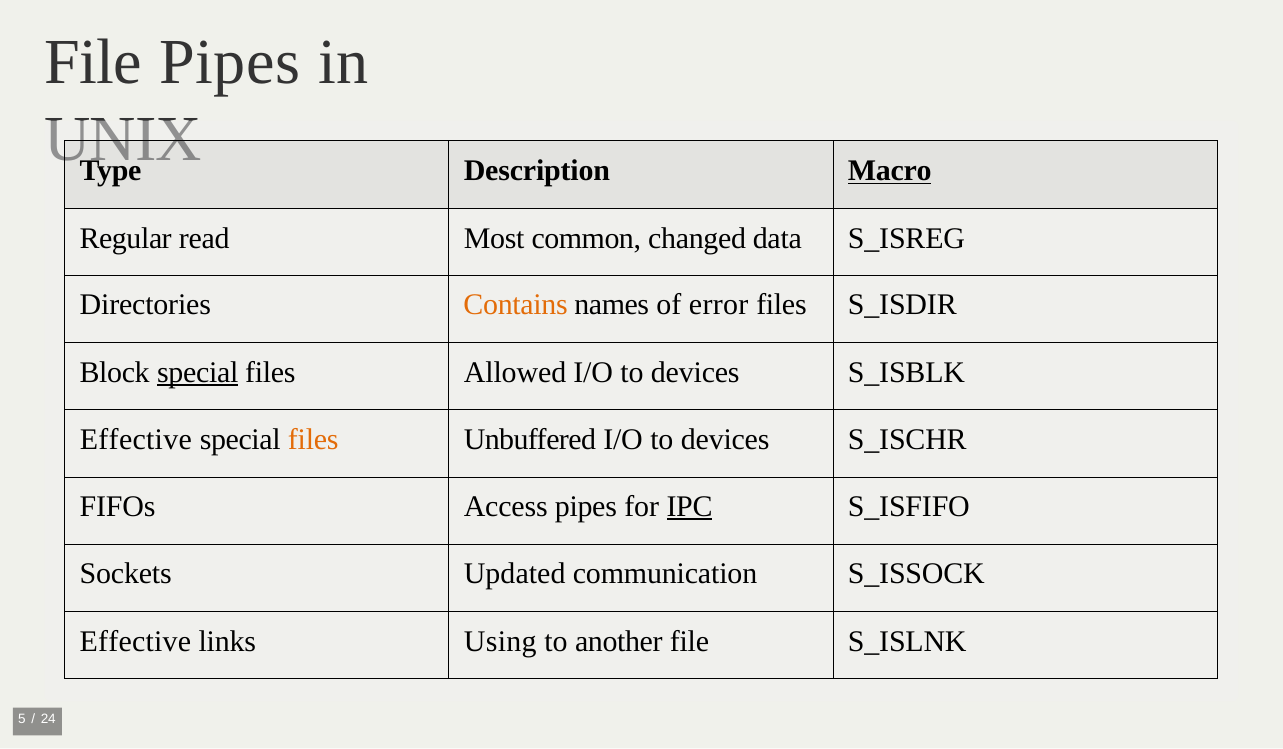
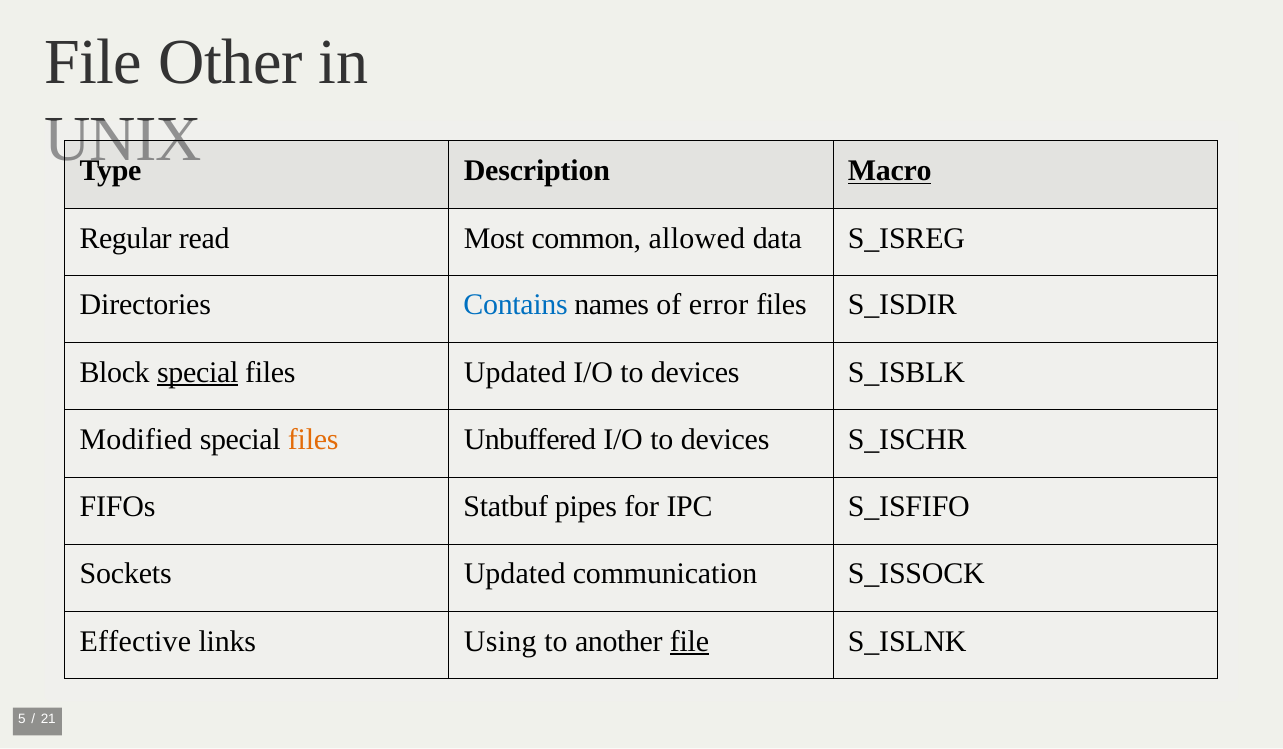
File Pipes: Pipes -> Other
changed: changed -> allowed
Contains colour: orange -> blue
files Allowed: Allowed -> Updated
Effective at (136, 440): Effective -> Modified
Access: Access -> Statbuf
IPC underline: present -> none
file at (689, 642) underline: none -> present
24: 24 -> 21
